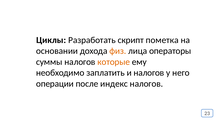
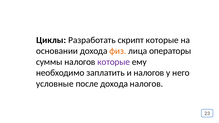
скрипт пометка: пометка -> которые
которые at (114, 62) colour: orange -> purple
операции: операции -> условные
после индекс: индекс -> дохода
